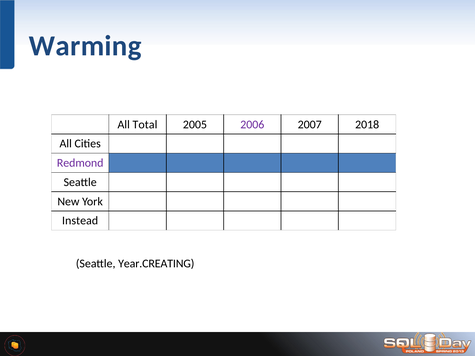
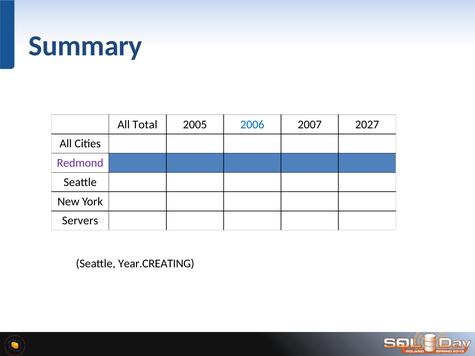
Warming: Warming -> Summary
2006 colour: purple -> blue
2018: 2018 -> 2027
Instead: Instead -> Servers
